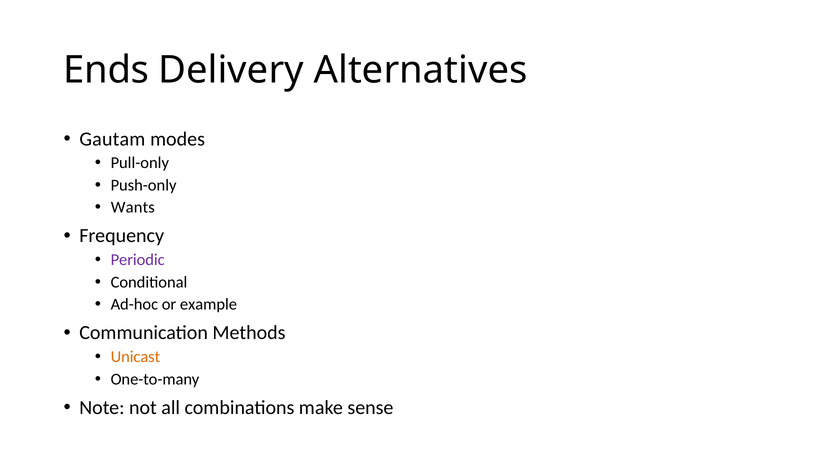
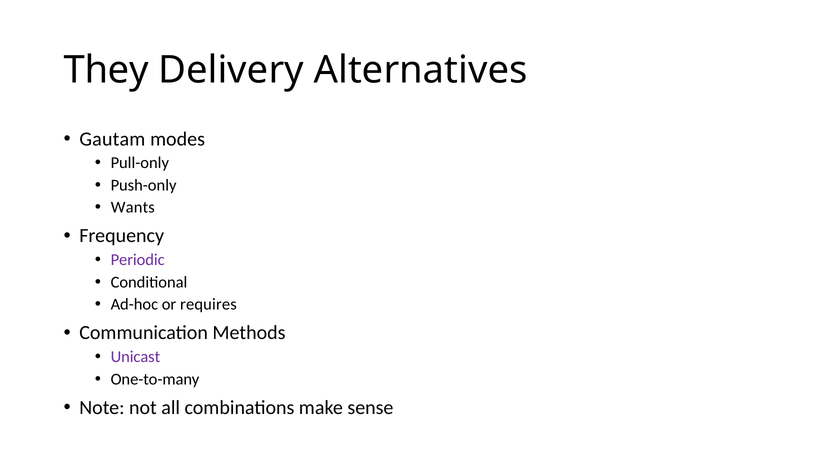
Ends: Ends -> They
example: example -> requires
Unicast colour: orange -> purple
